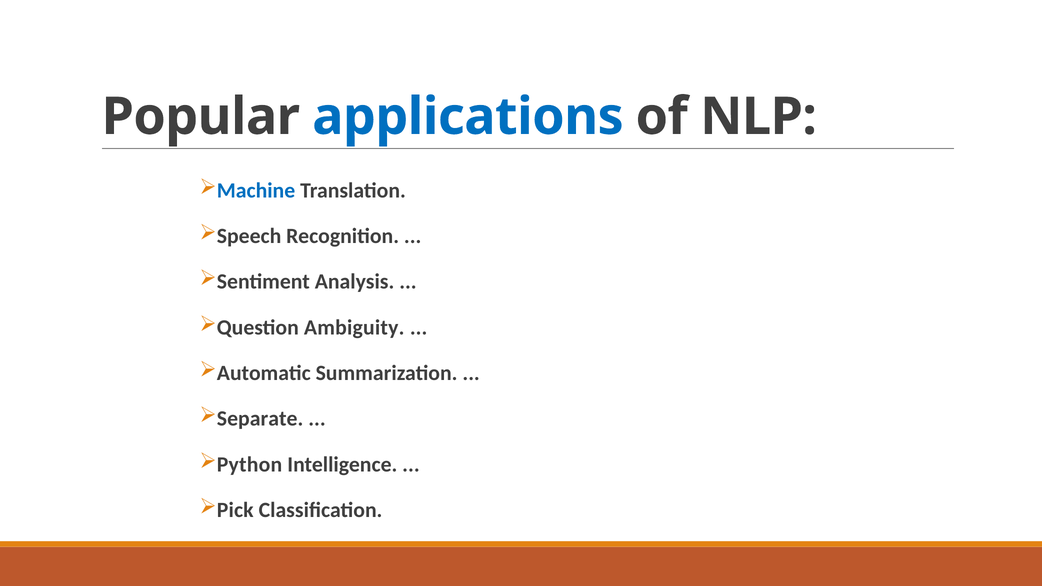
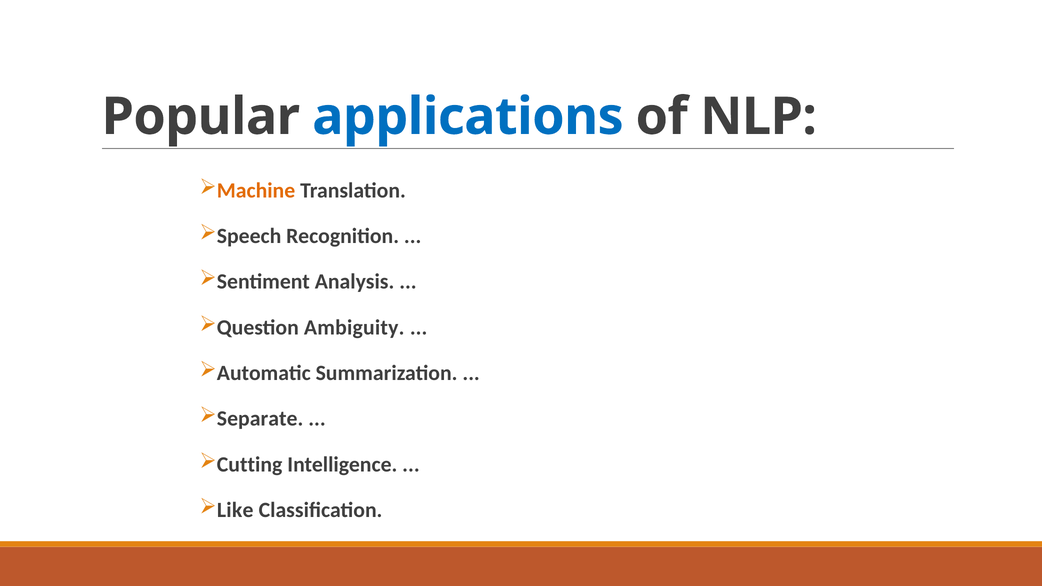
Machine colour: blue -> orange
Python: Python -> Cutting
Pick: Pick -> Like
